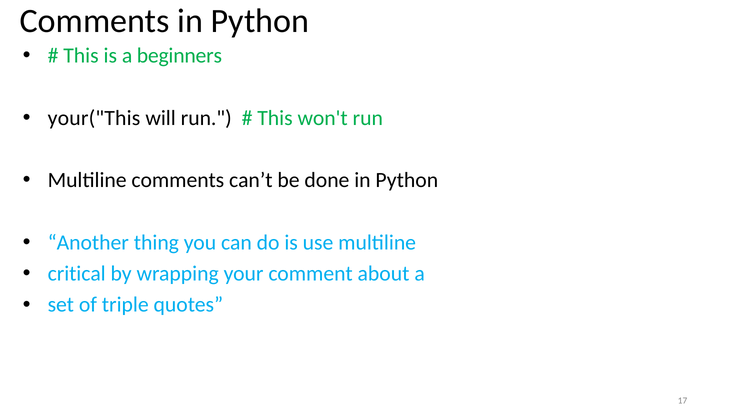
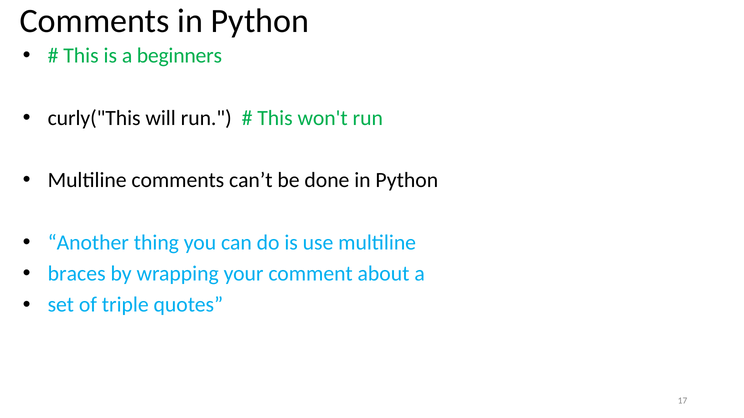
your("This: your("This -> curly("This
critical: critical -> braces
